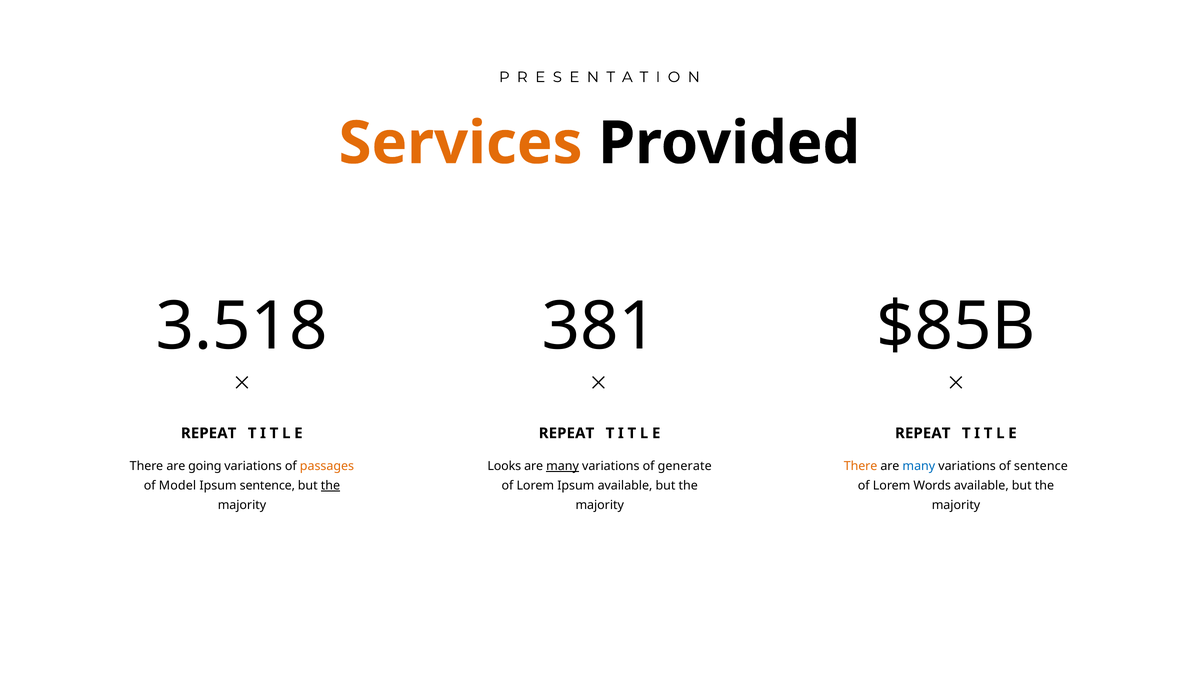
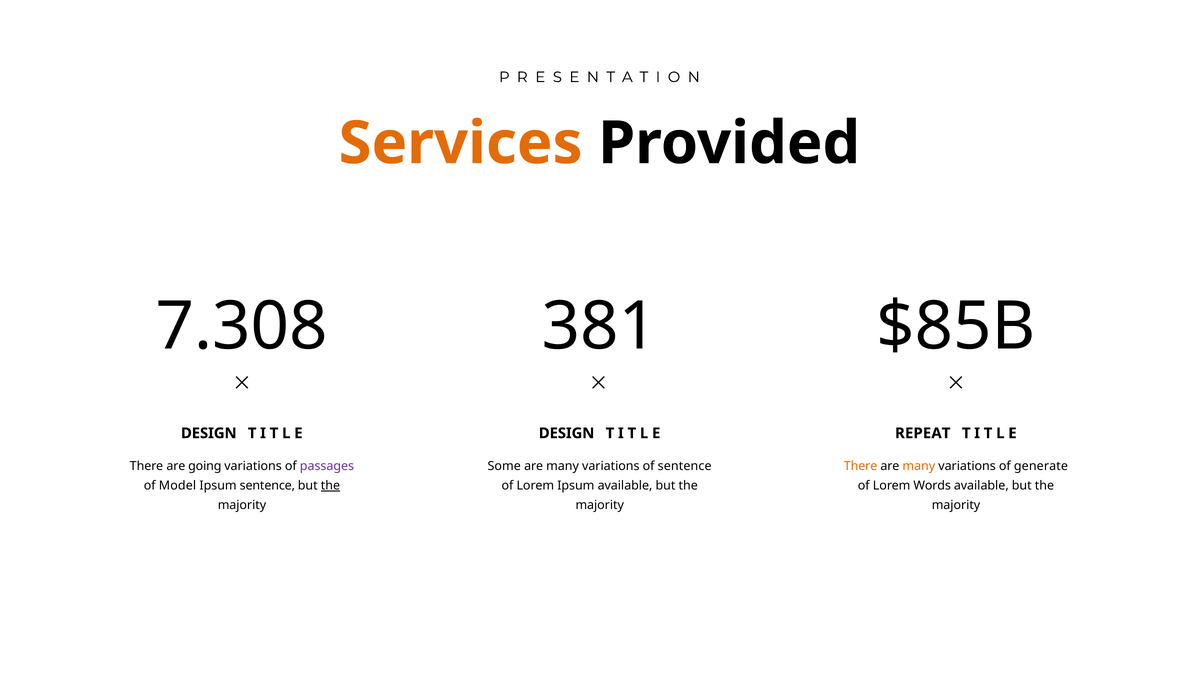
3.518: 3.518 -> 7.308
REPEAT at (209, 433): REPEAT -> DESIGN
REPEAT at (566, 433): REPEAT -> DESIGN
passages colour: orange -> purple
Looks: Looks -> Some
many at (563, 466) underline: present -> none
of generate: generate -> sentence
many at (919, 466) colour: blue -> orange
of sentence: sentence -> generate
